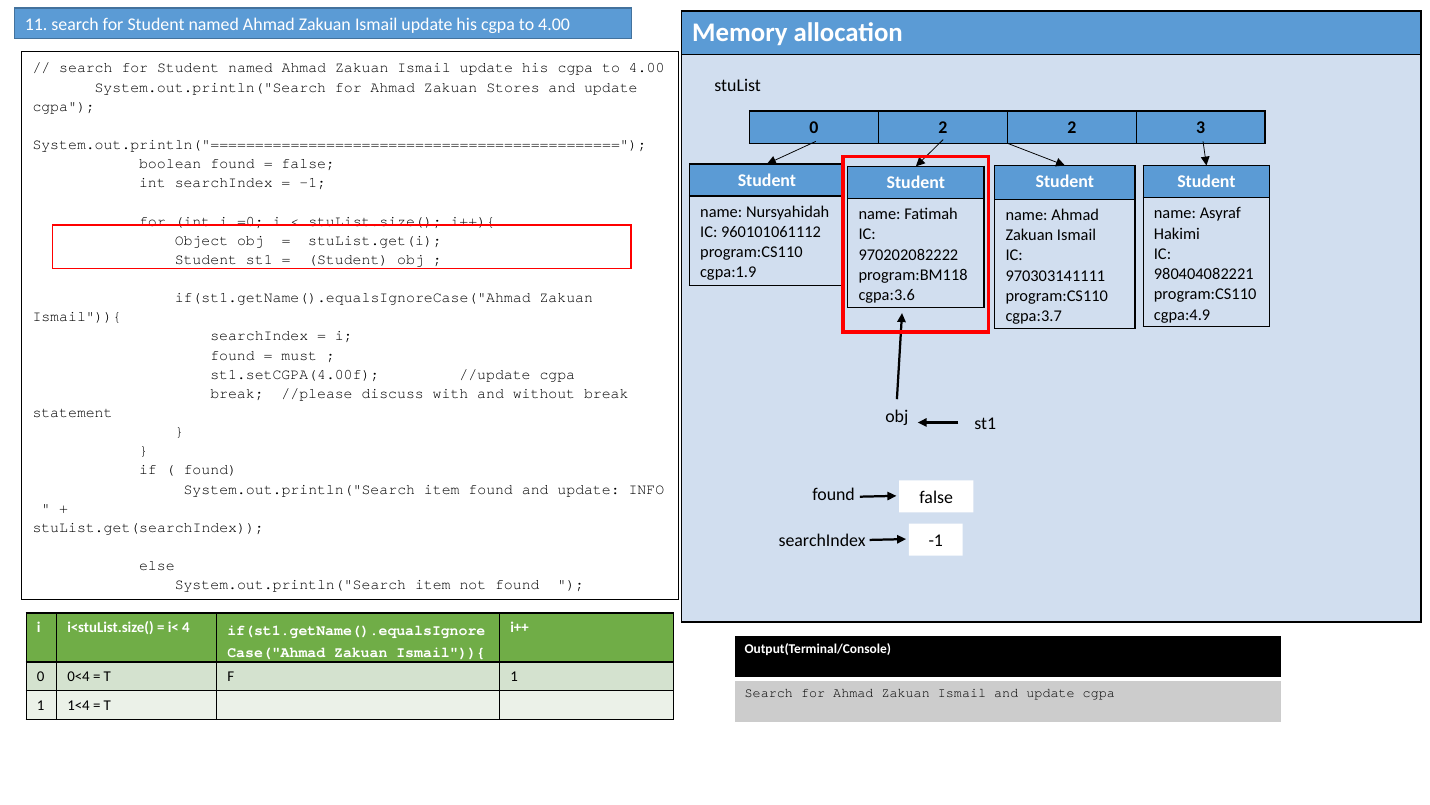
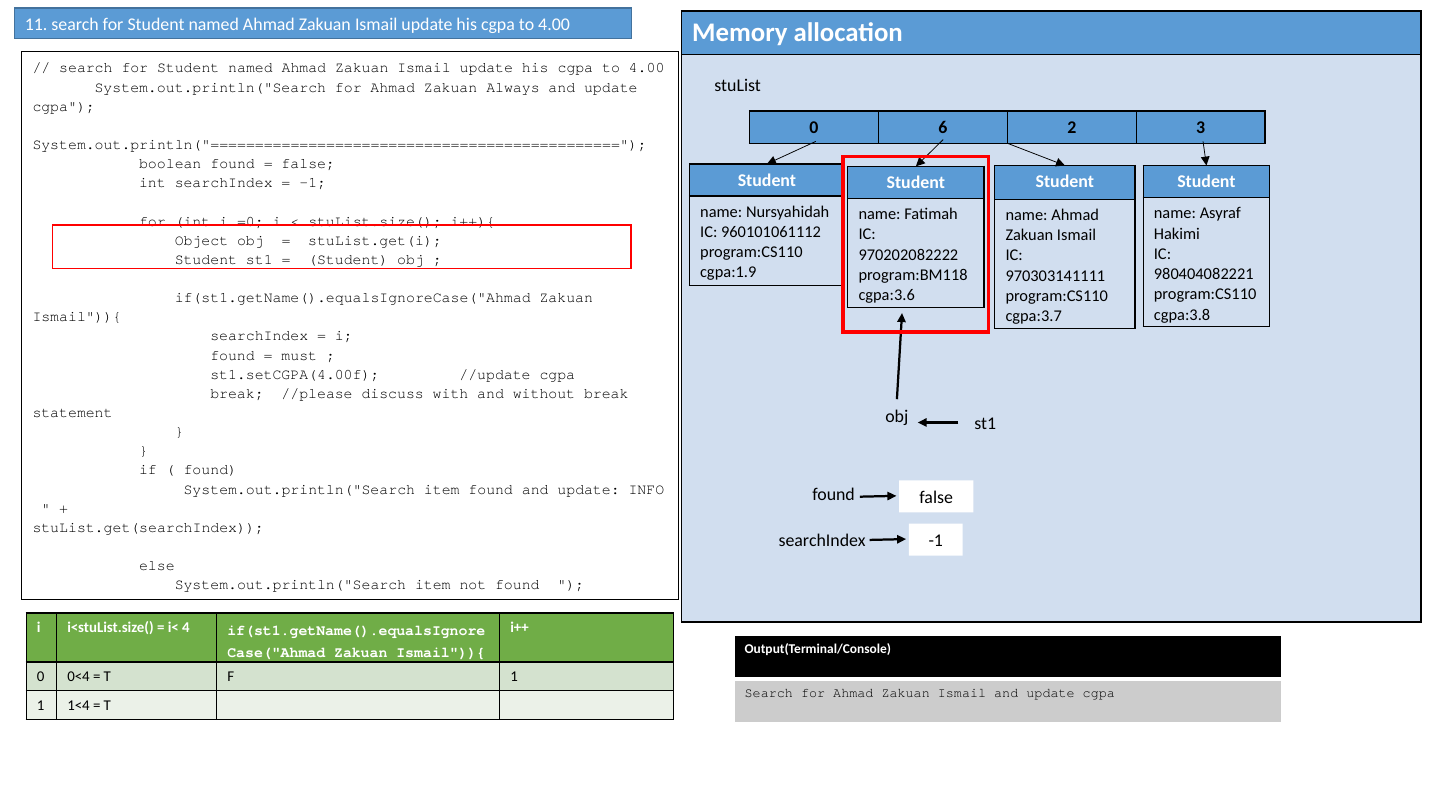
Stores: Stores -> Always
0 2: 2 -> 6
cgpa:4.9: cgpa:4.9 -> cgpa:3.8
